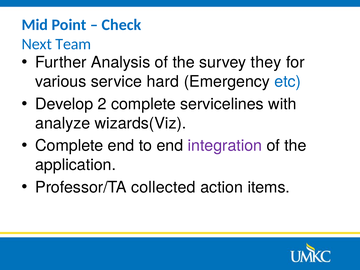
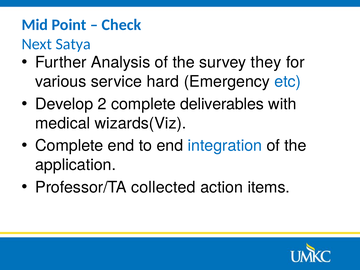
Team: Team -> Satya
servicelines: servicelines -> deliverables
analyze: analyze -> medical
integration colour: purple -> blue
